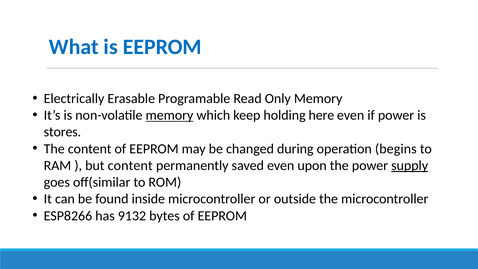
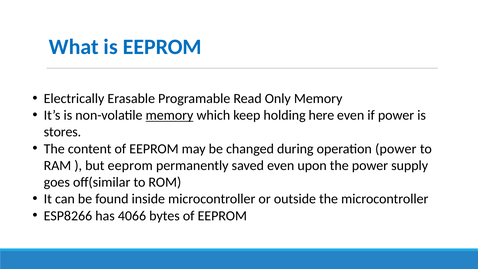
operation begins: begins -> power
but content: content -> eeprom
supply underline: present -> none
9132: 9132 -> 4066
